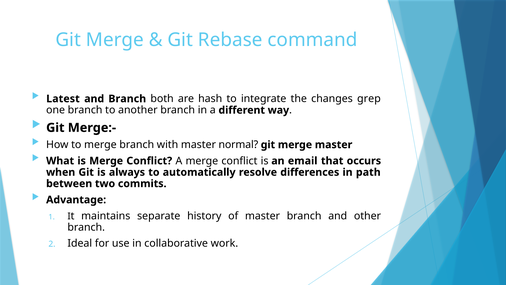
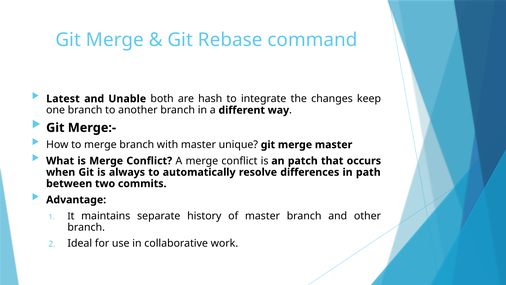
and Branch: Branch -> Unable
grep: grep -> keep
normal: normal -> unique
email: email -> patch
